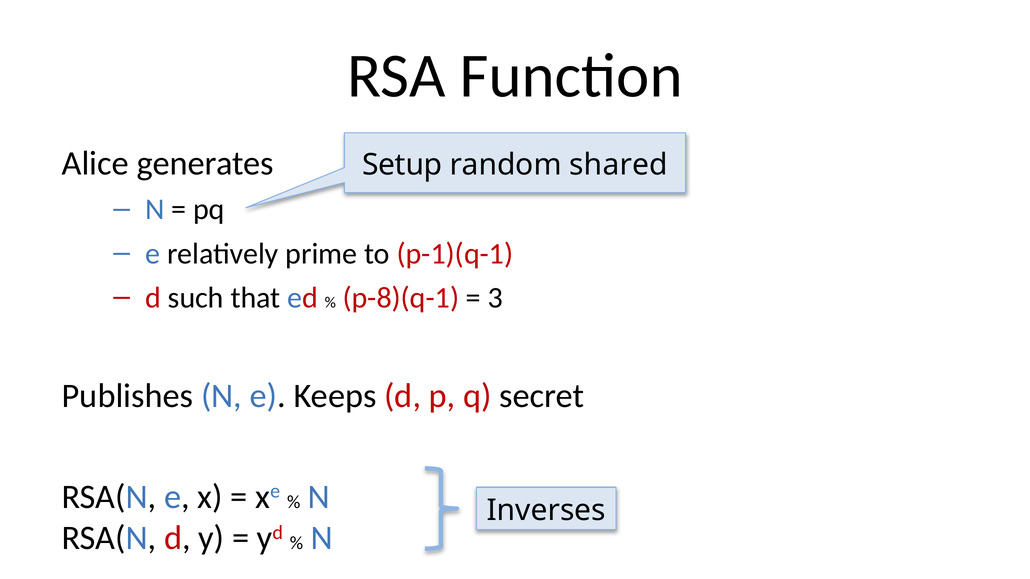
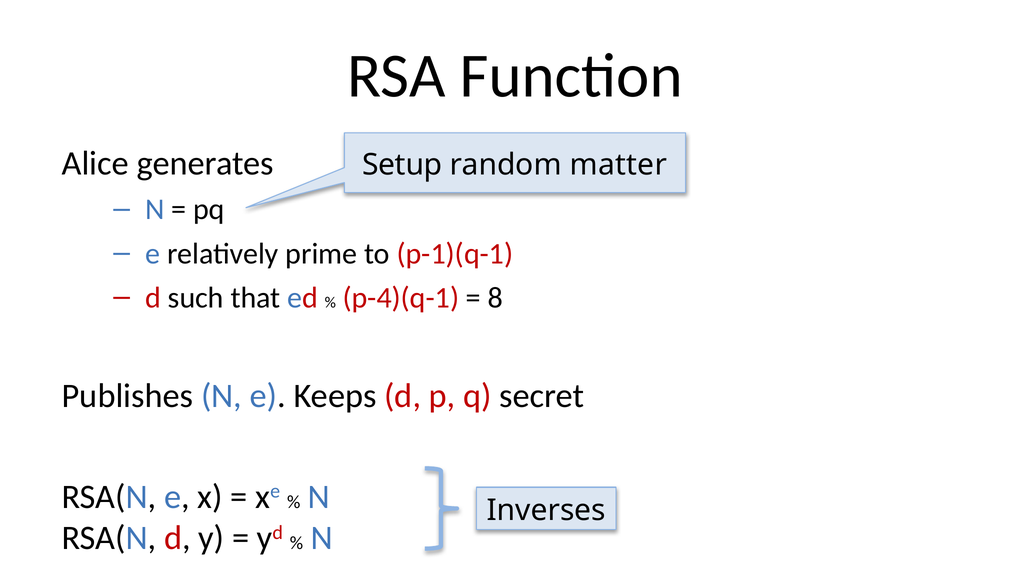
shared: shared -> matter
p-8)(q-1: p-8)(q-1 -> p-4)(q-1
3: 3 -> 8
